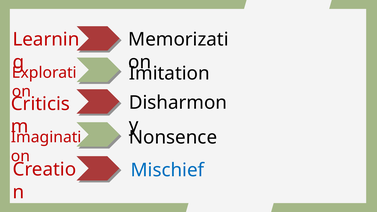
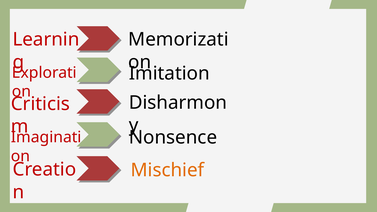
Mischief colour: blue -> orange
